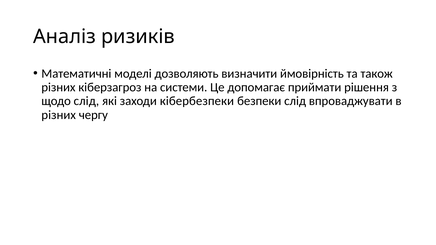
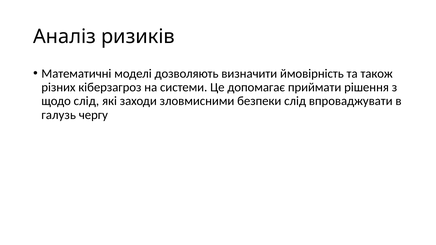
кібербезпеки: кібербезпеки -> зловмисними
різних at (59, 115): різних -> галузь
